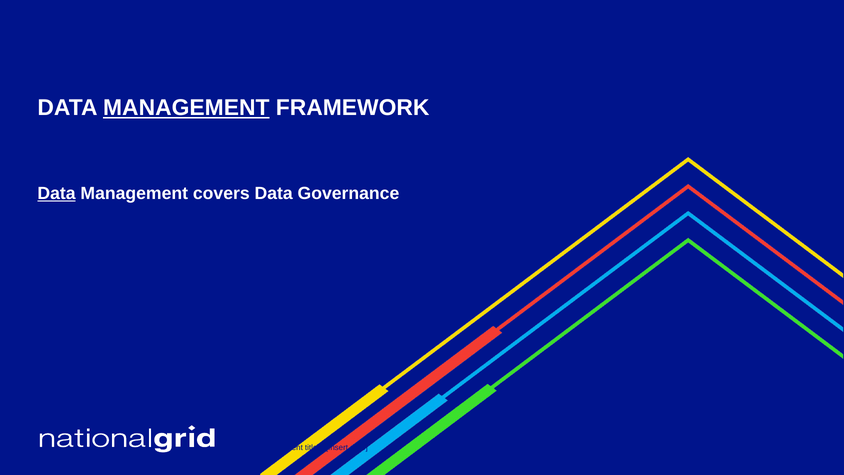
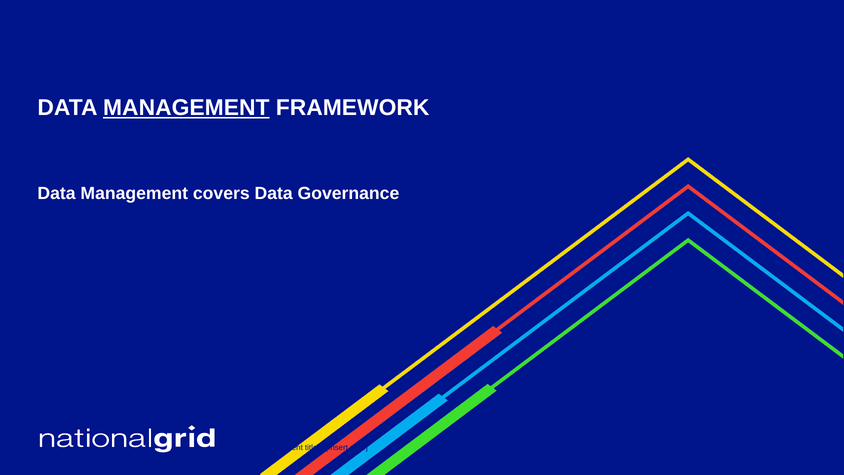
Data at (57, 193) underline: present -> none
